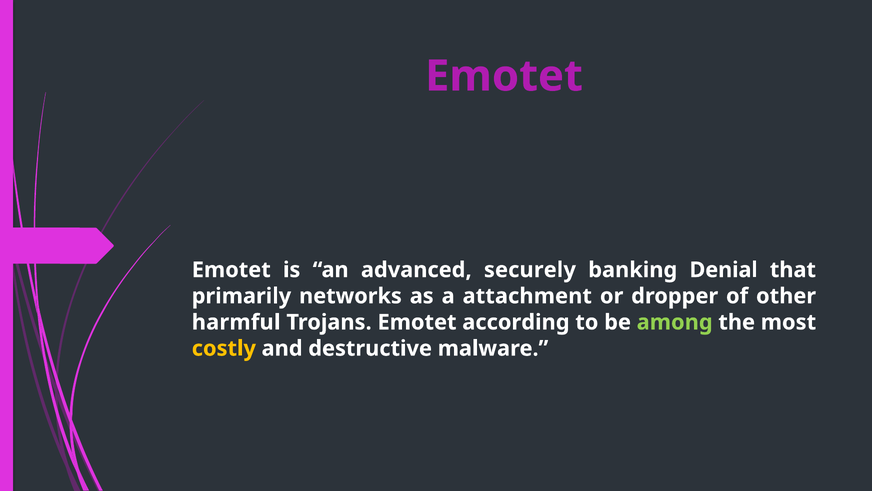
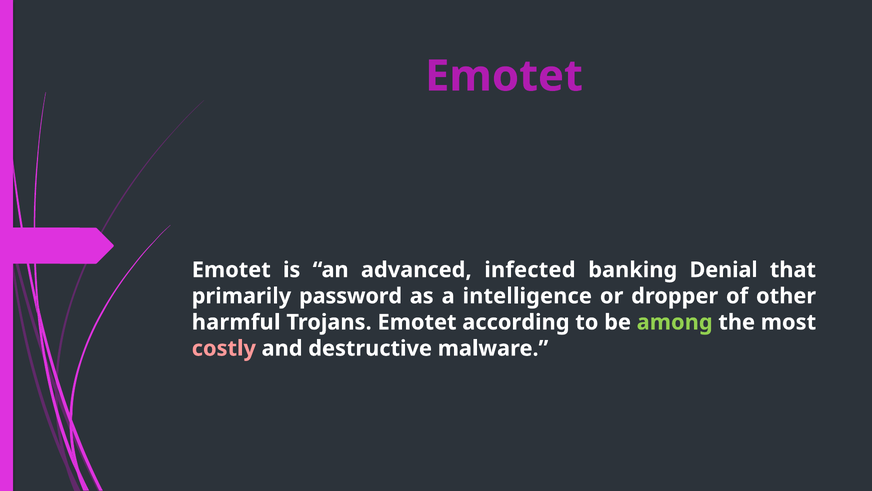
securely: securely -> infected
networks: networks -> password
attachment: attachment -> intelligence
costly colour: yellow -> pink
